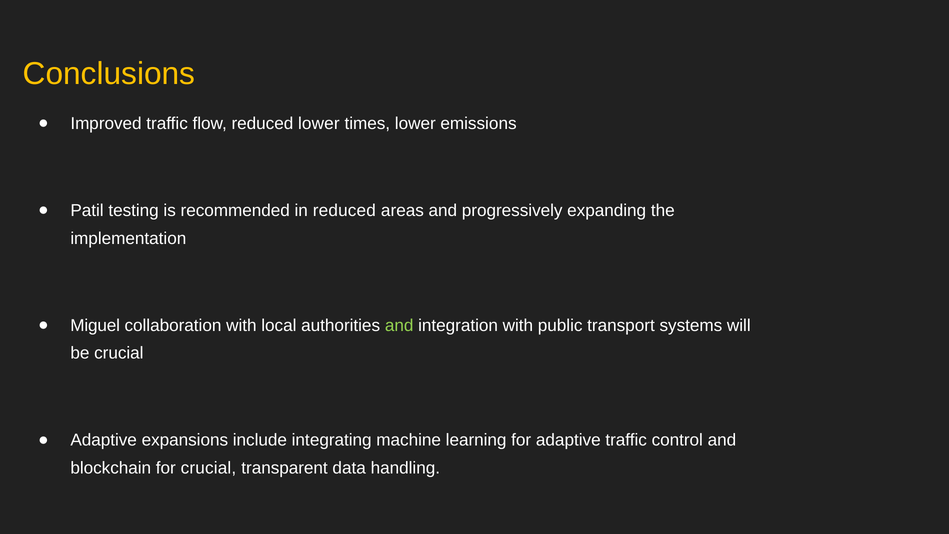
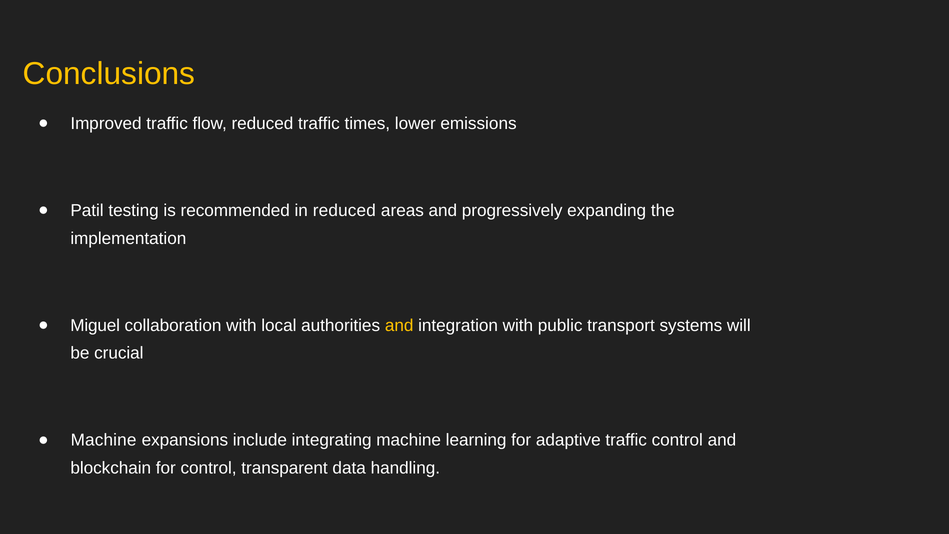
reduced lower: lower -> traffic
and at (399, 325) colour: light green -> yellow
Adaptive at (104, 440): Adaptive -> Machine
for crucial: crucial -> control
